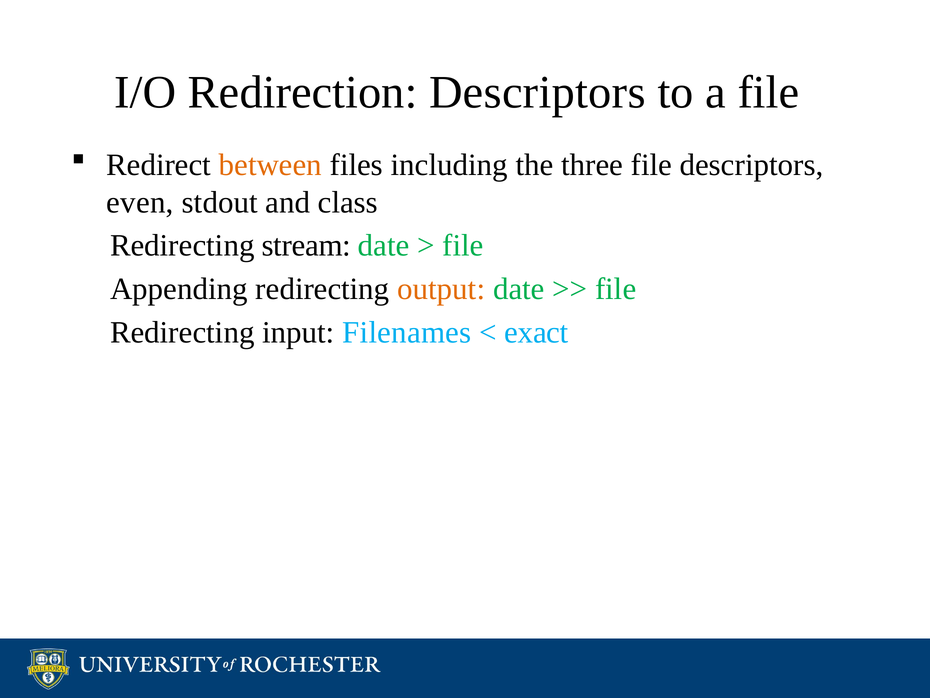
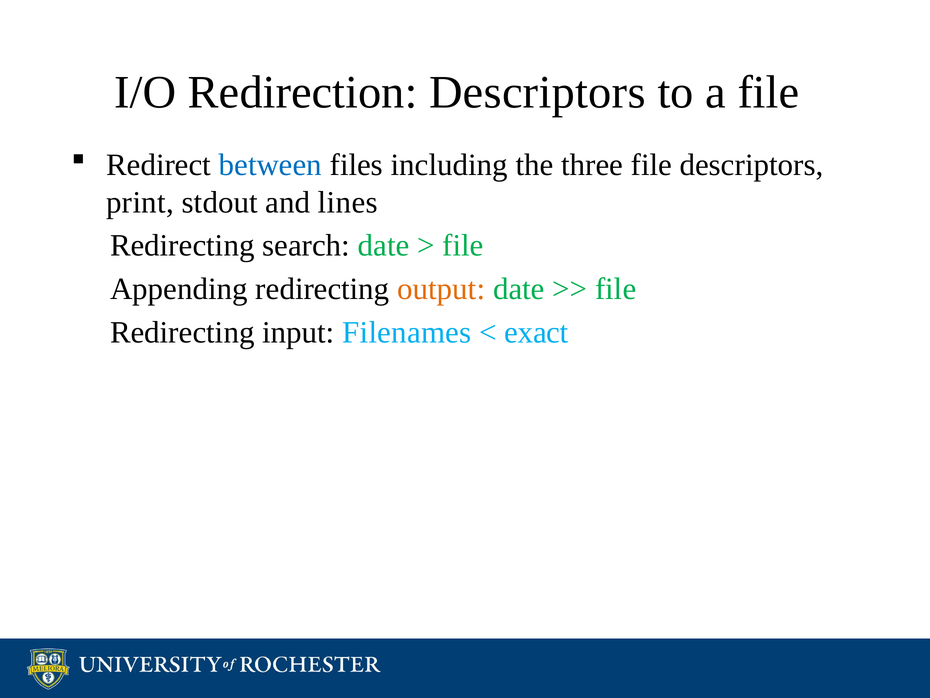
between colour: orange -> blue
even: even -> print
class: class -> lines
stream: stream -> search
